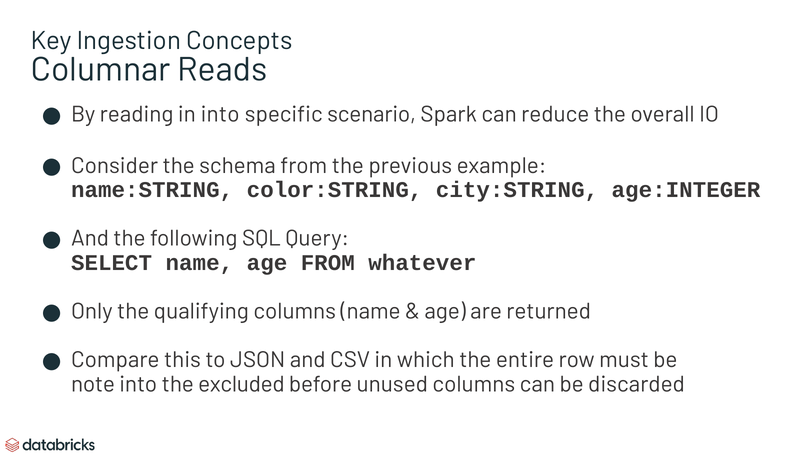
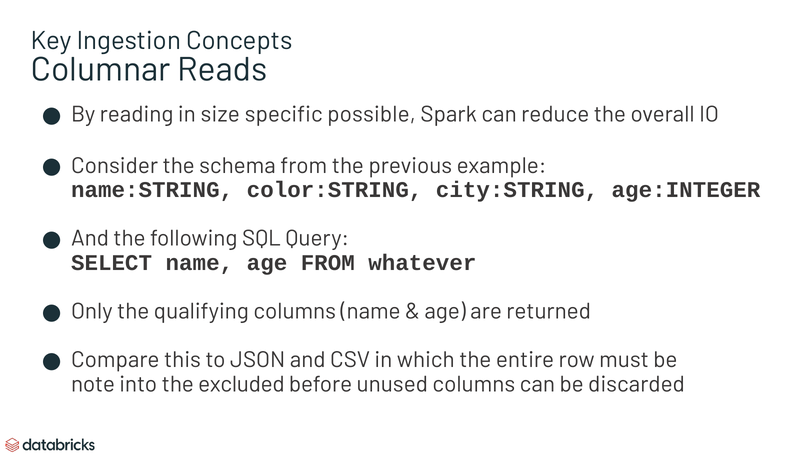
in into: into -> size
scenario: scenario -> possible
